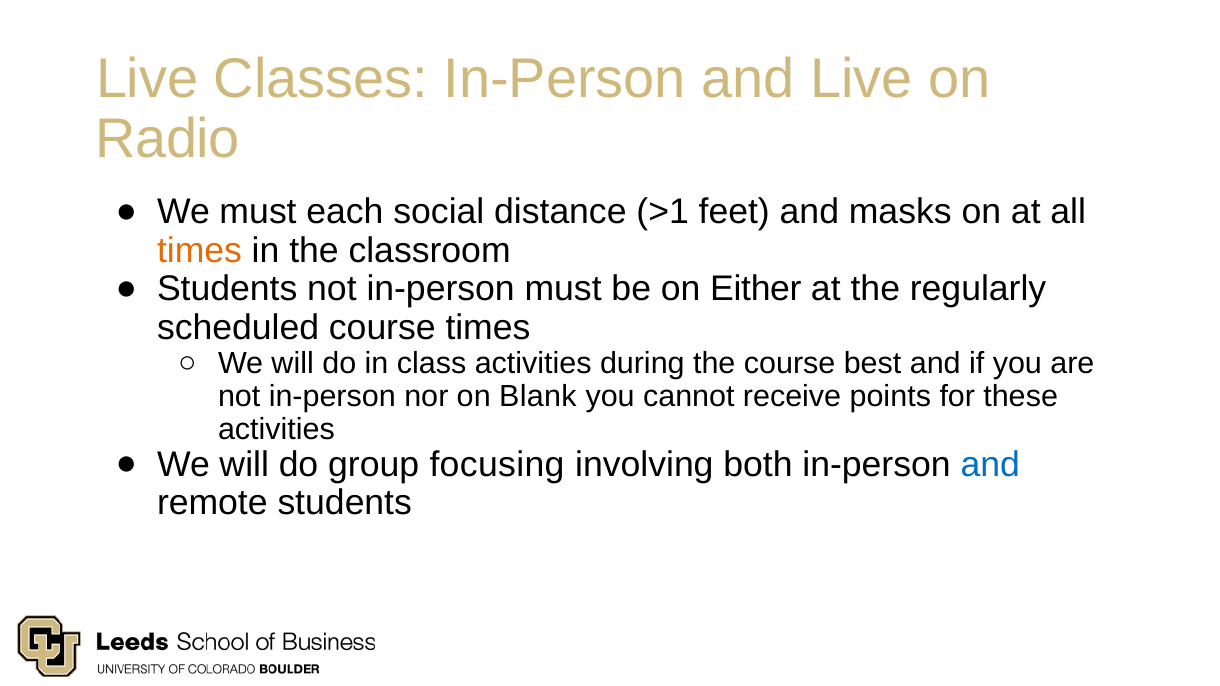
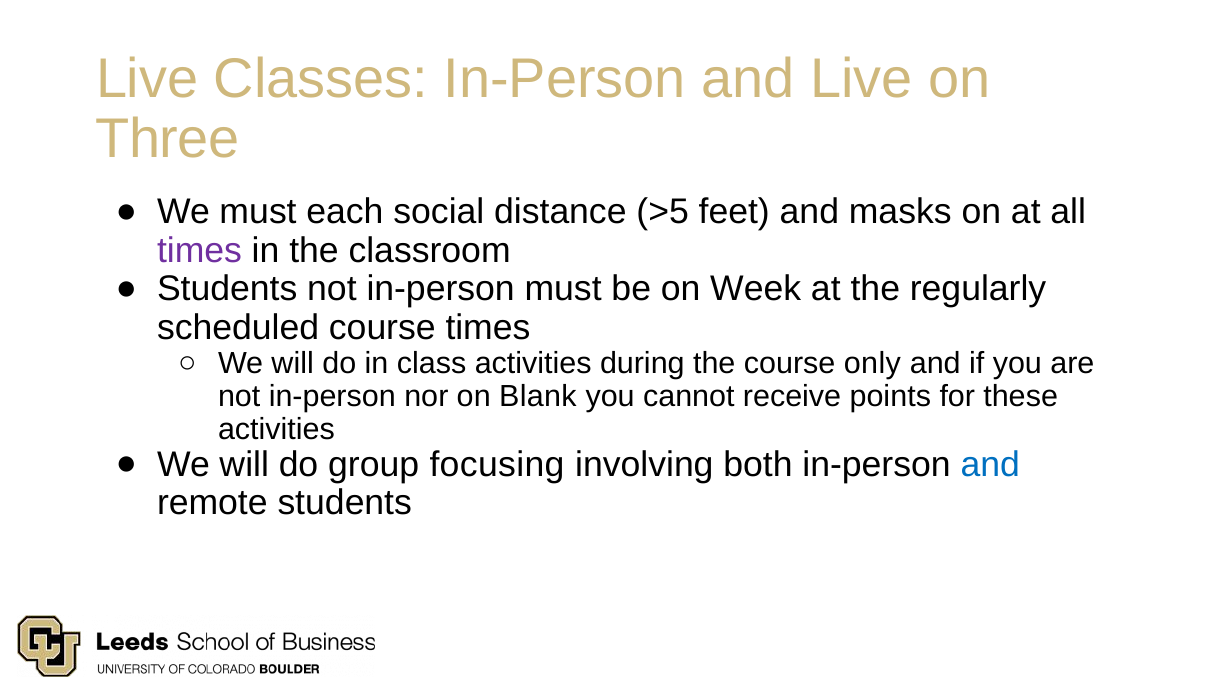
Radio: Radio -> Three
>1: >1 -> >5
times at (200, 251) colour: orange -> purple
Either: Either -> Week
best: best -> only
